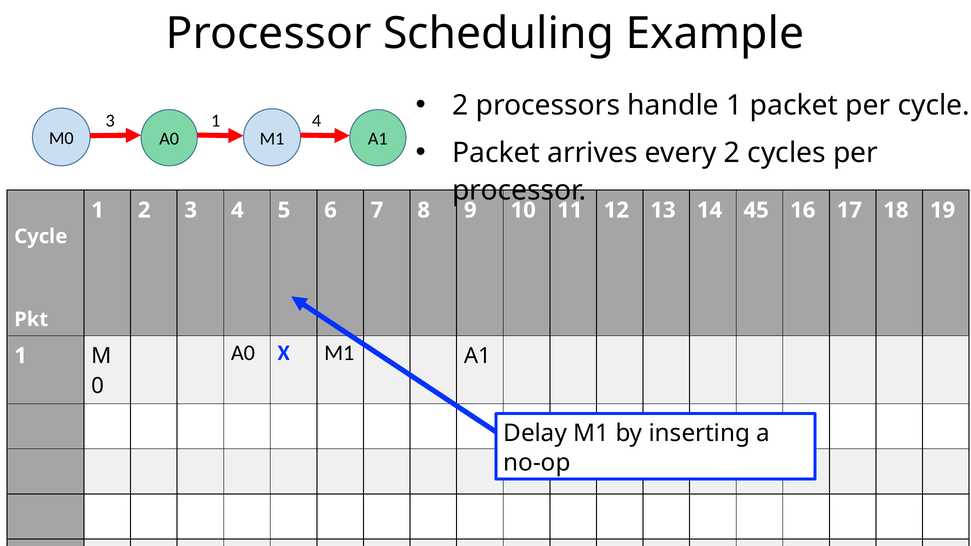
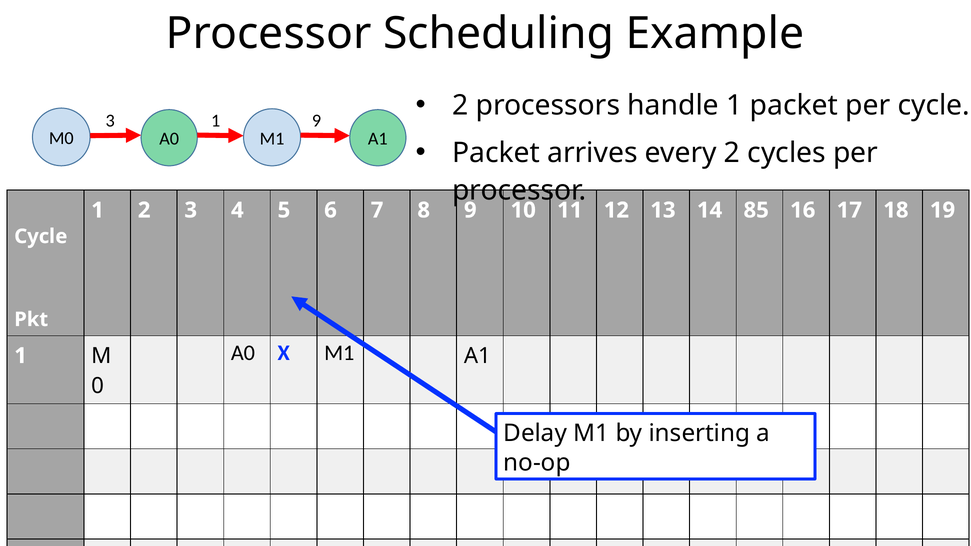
1 4: 4 -> 9
45: 45 -> 85
